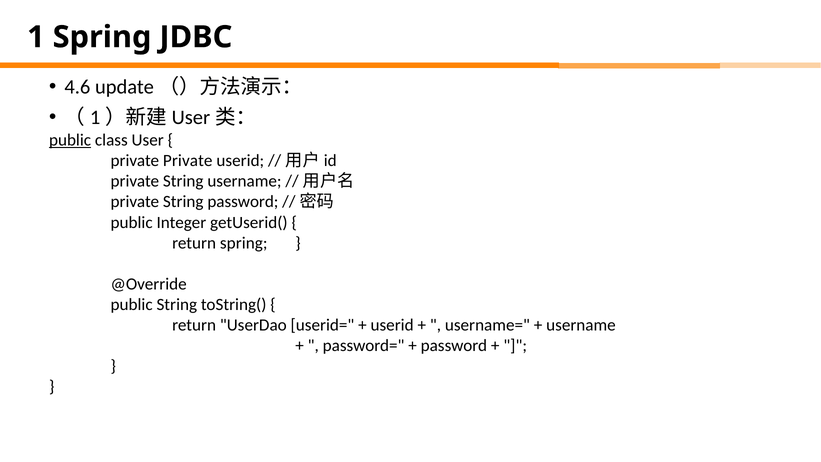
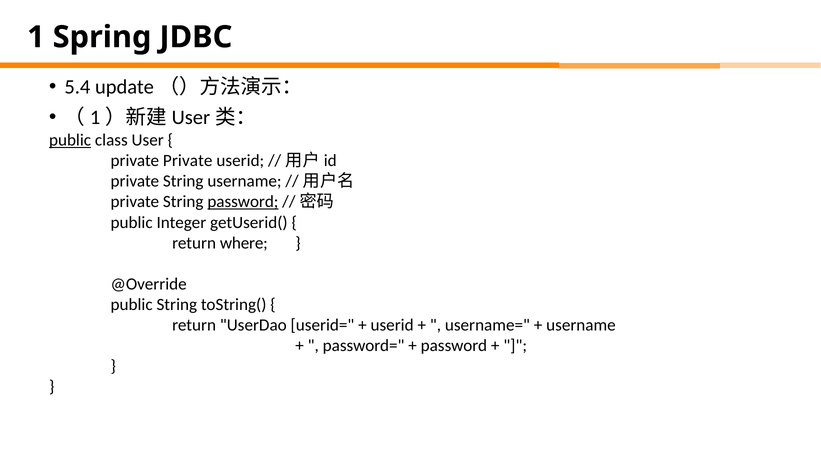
4.6: 4.6 -> 5.4
password at (243, 202) underline: none -> present
return spring: spring -> where
